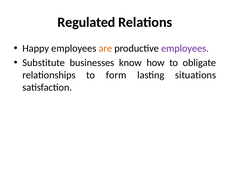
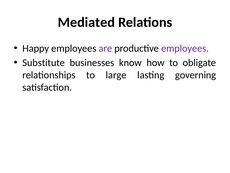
Regulated: Regulated -> Mediated
are colour: orange -> purple
form: form -> large
situations: situations -> governing
